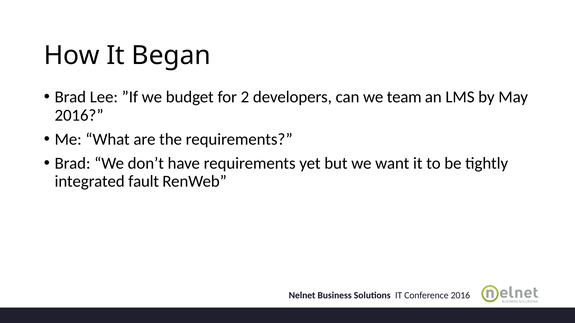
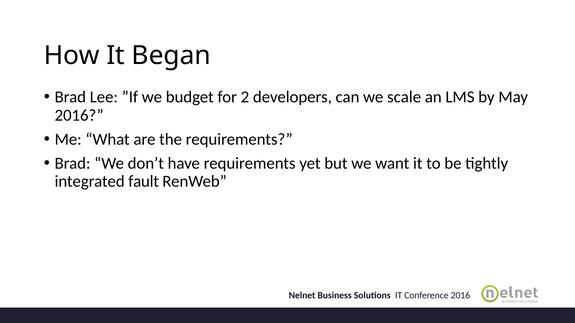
team: team -> scale
